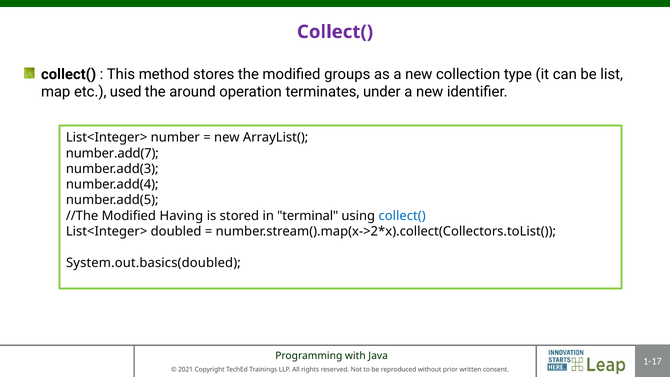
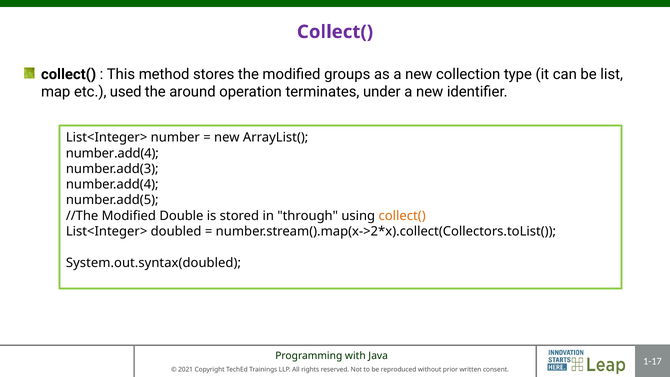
number.add(7 at (112, 153): number.add(7 -> number.add(4
Having: Having -> Double
terminal: terminal -> through
collect( at (402, 216) colour: blue -> orange
System.out.basics(doubled: System.out.basics(doubled -> System.out.syntax(doubled
